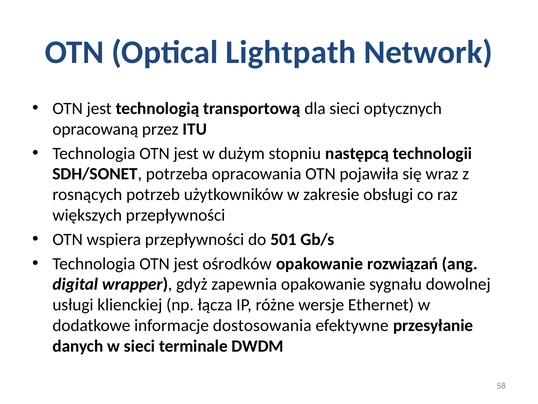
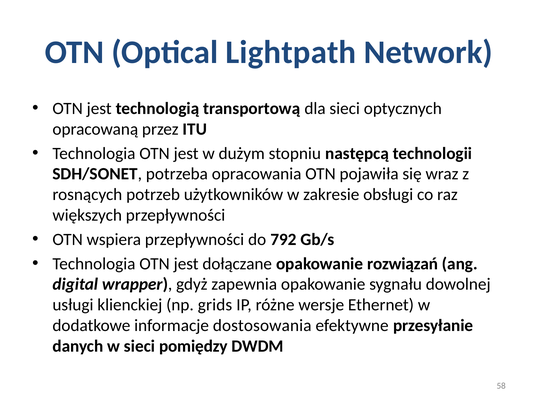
501: 501 -> 792
ośrodków: ośrodków -> dołączane
łącza: łącza -> grids
terminale: terminale -> pomiędzy
